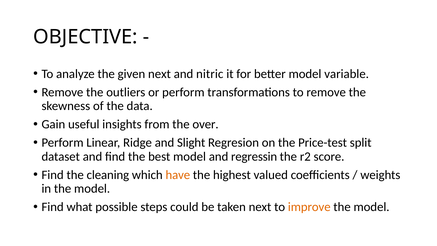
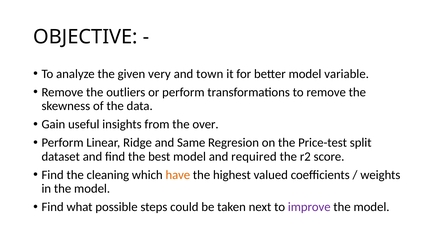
given next: next -> very
nitric: nitric -> town
Slight: Slight -> Same
regressin: regressin -> required
improve colour: orange -> purple
